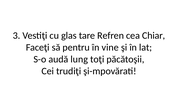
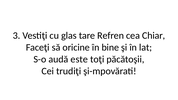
pentru: pentru -> oricine
vine: vine -> bine
lung: lung -> este
